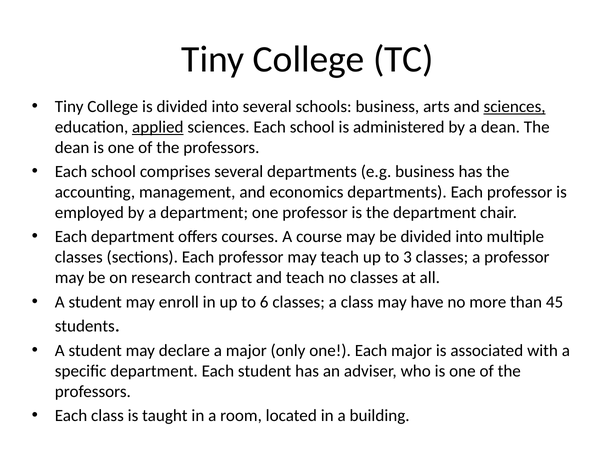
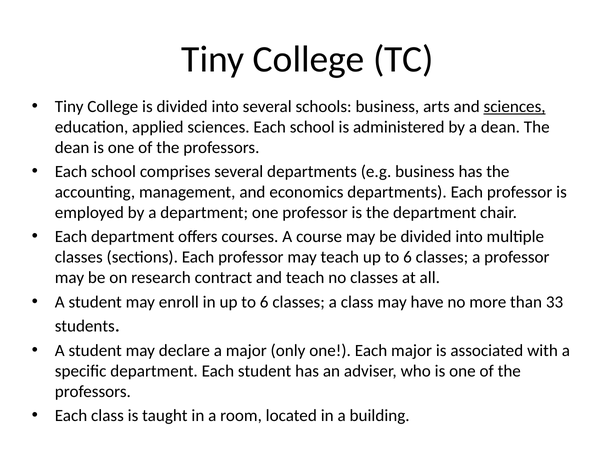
applied underline: present -> none
teach up to 3: 3 -> 6
45: 45 -> 33
